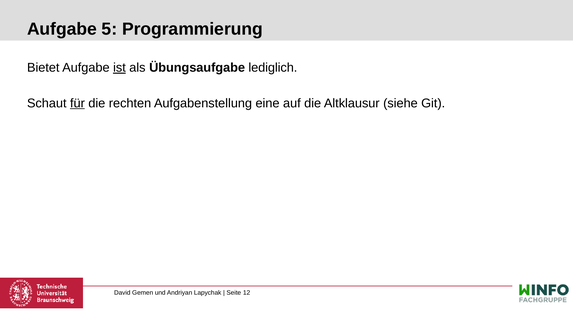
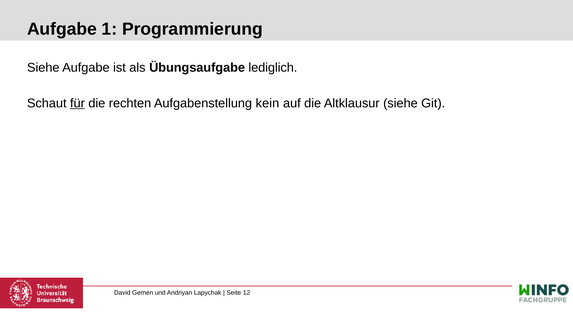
5: 5 -> 1
Bietet at (43, 68): Bietet -> Siehe
ist underline: present -> none
eine: eine -> kein
